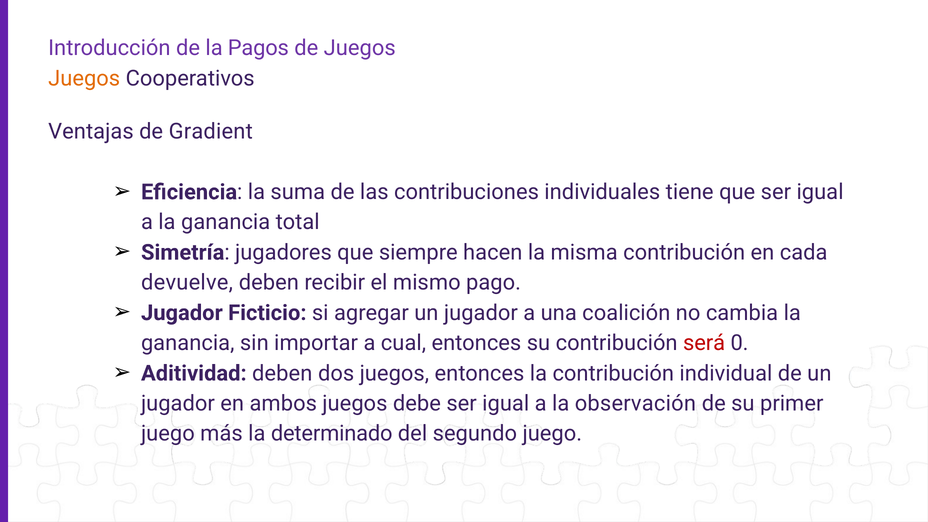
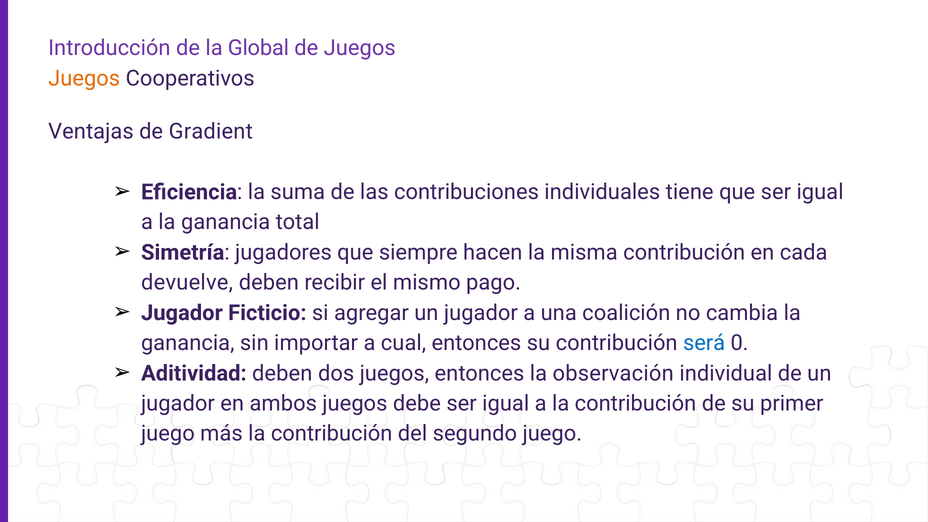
Pagos: Pagos -> Global
será colour: red -> blue
la contribución: contribución -> observación
a la observación: observación -> contribución
más la determinado: determinado -> contribución
